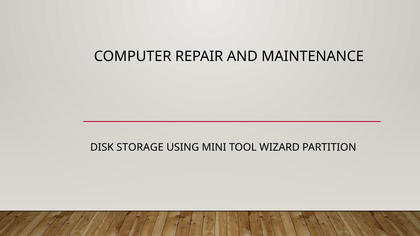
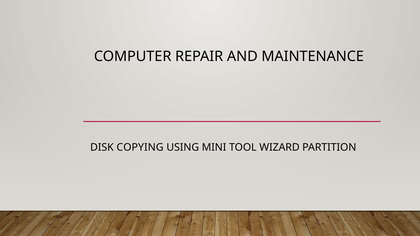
STORAGE: STORAGE -> COPYING
